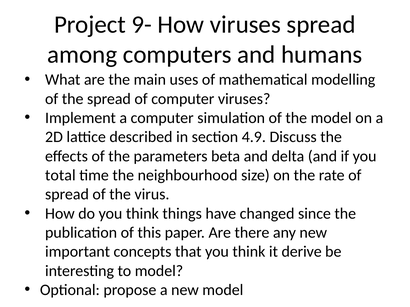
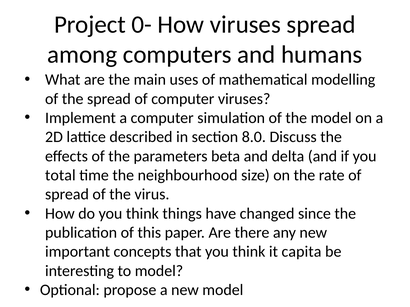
9-: 9- -> 0-
4.9: 4.9 -> 8.0
derive: derive -> capita
